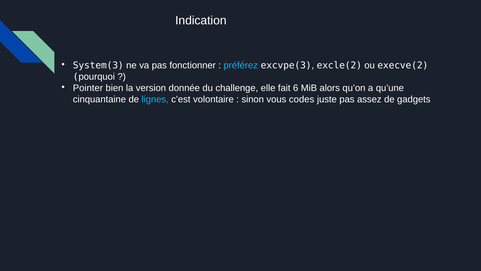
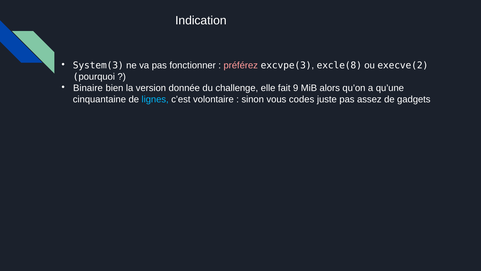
préférez colour: light blue -> pink
excle(2: excle(2 -> excle(8
Pointer: Pointer -> Binaire
6: 6 -> 9
